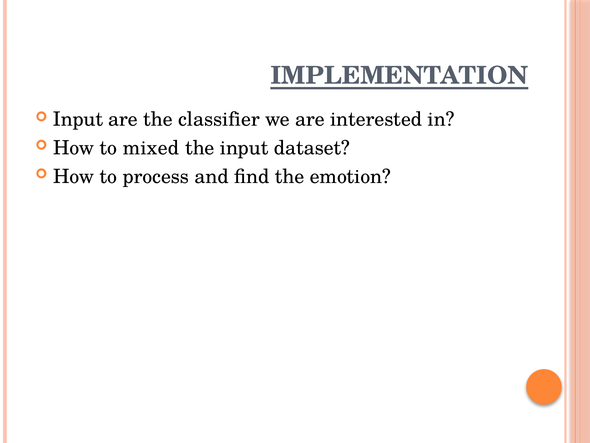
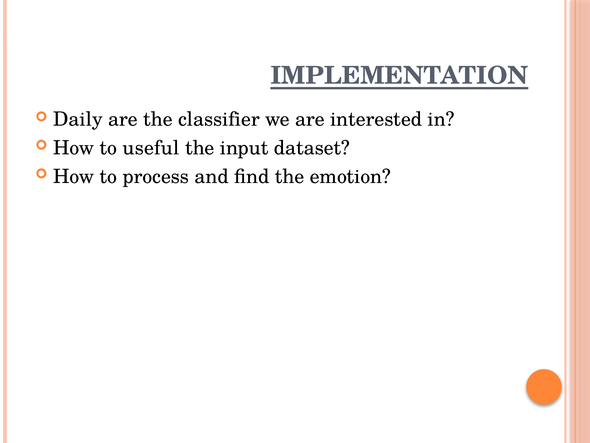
Input at (78, 119): Input -> Daily
mixed: mixed -> useful
